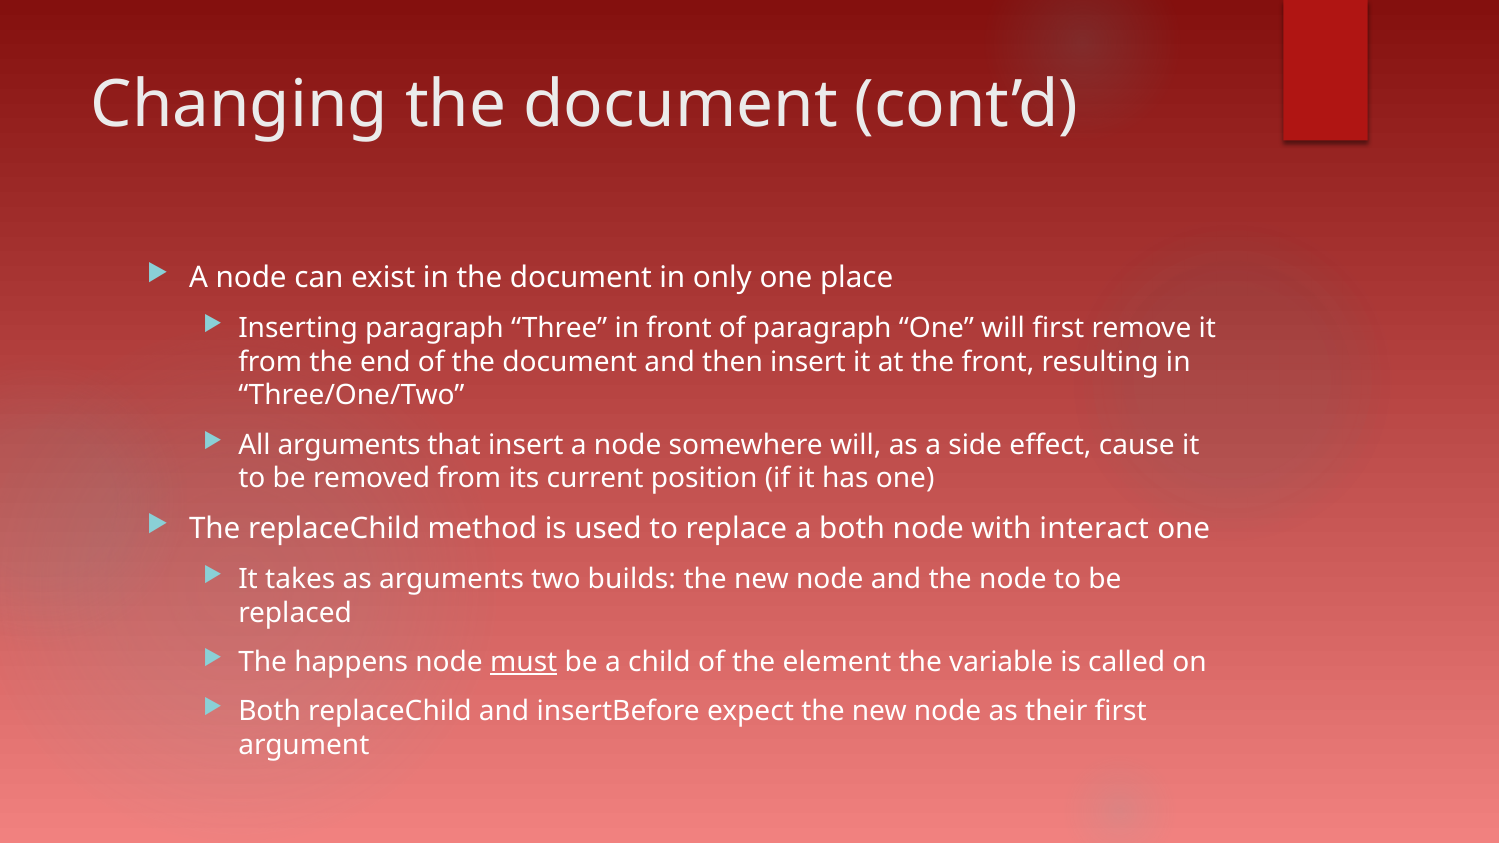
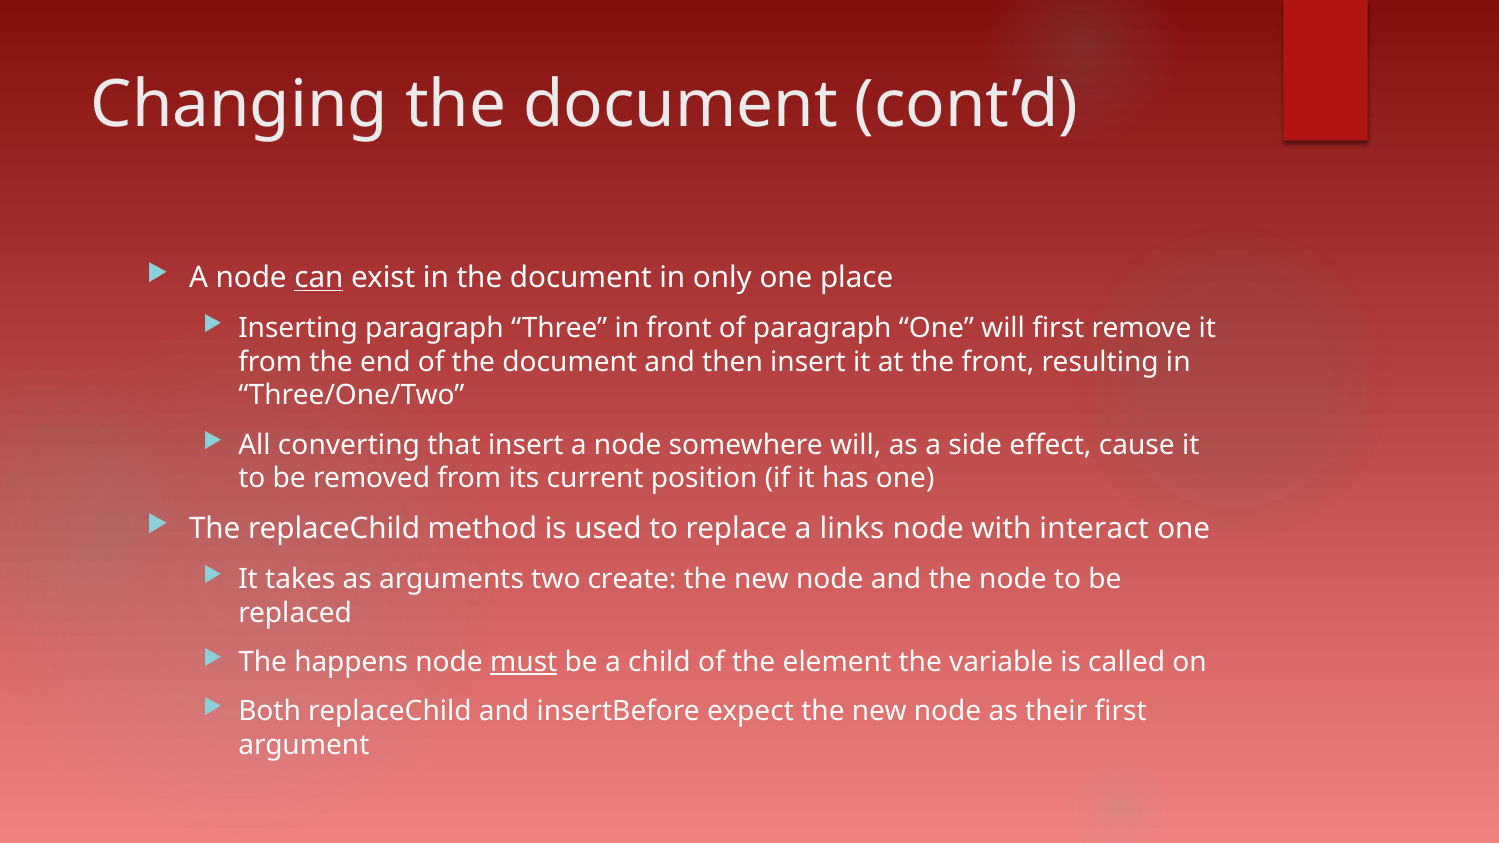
can underline: none -> present
All arguments: arguments -> converting
a both: both -> links
builds: builds -> create
